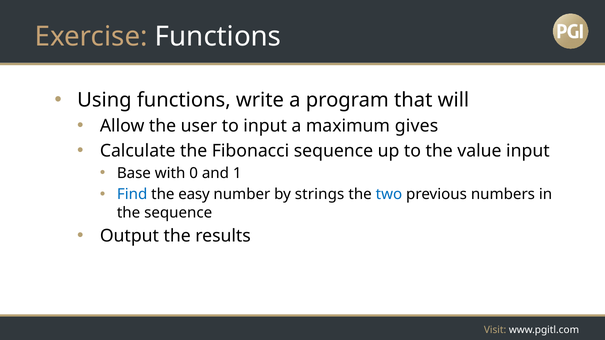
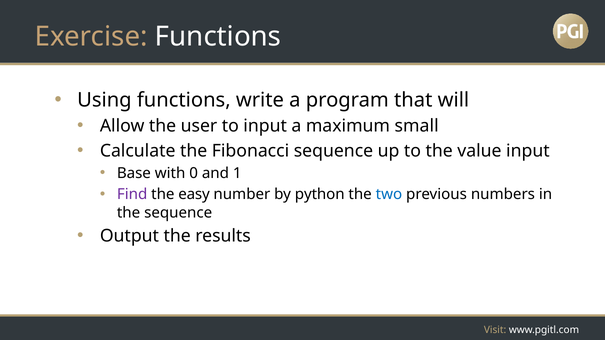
gives: gives -> small
Find colour: blue -> purple
strings: strings -> python
